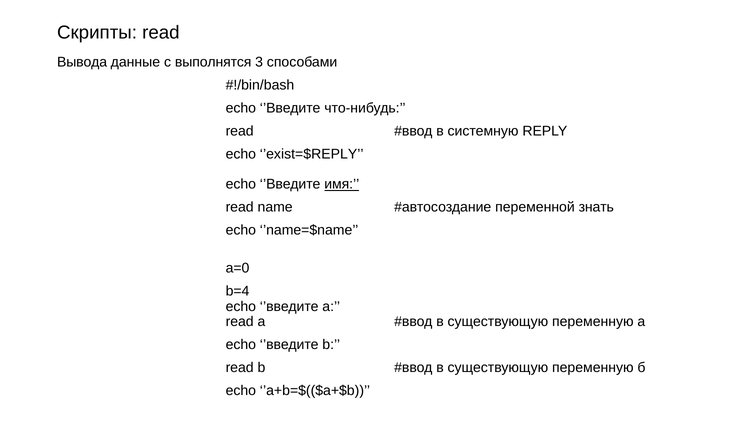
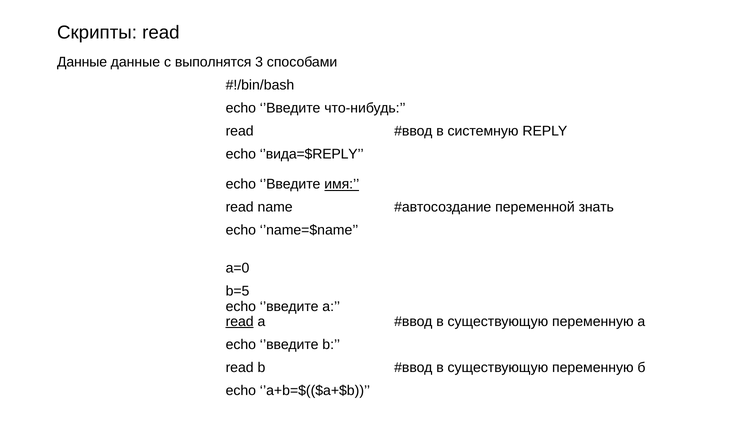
Вывода at (82, 62): Вывода -> Данные
’exist=$REPLY: ’exist=$REPLY -> ’вида=$REPLY
b=4: b=4 -> b=5
read at (240, 322) underline: none -> present
